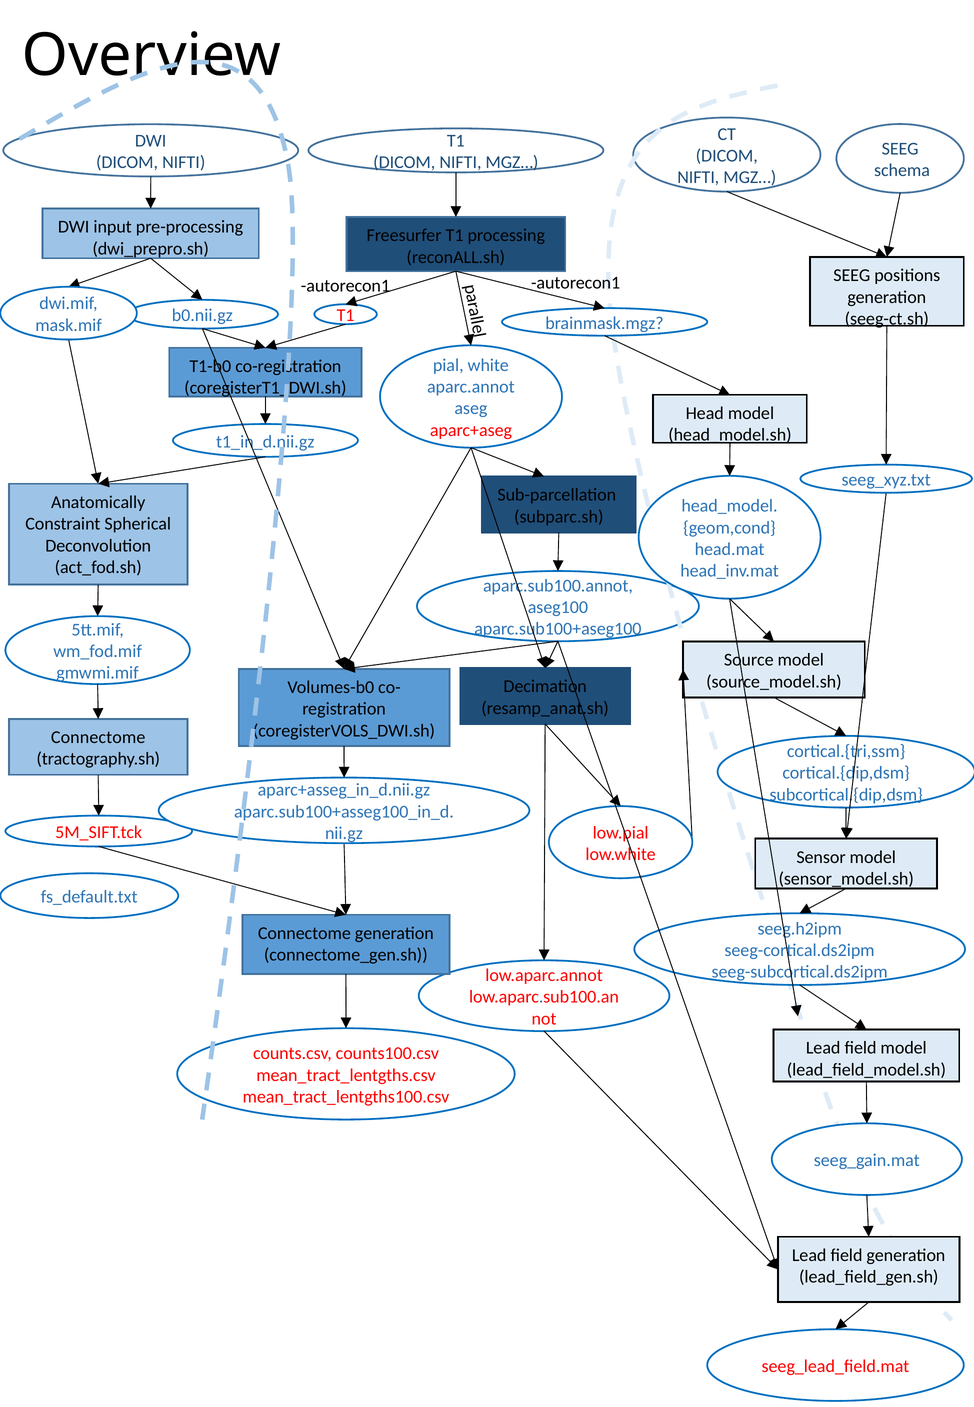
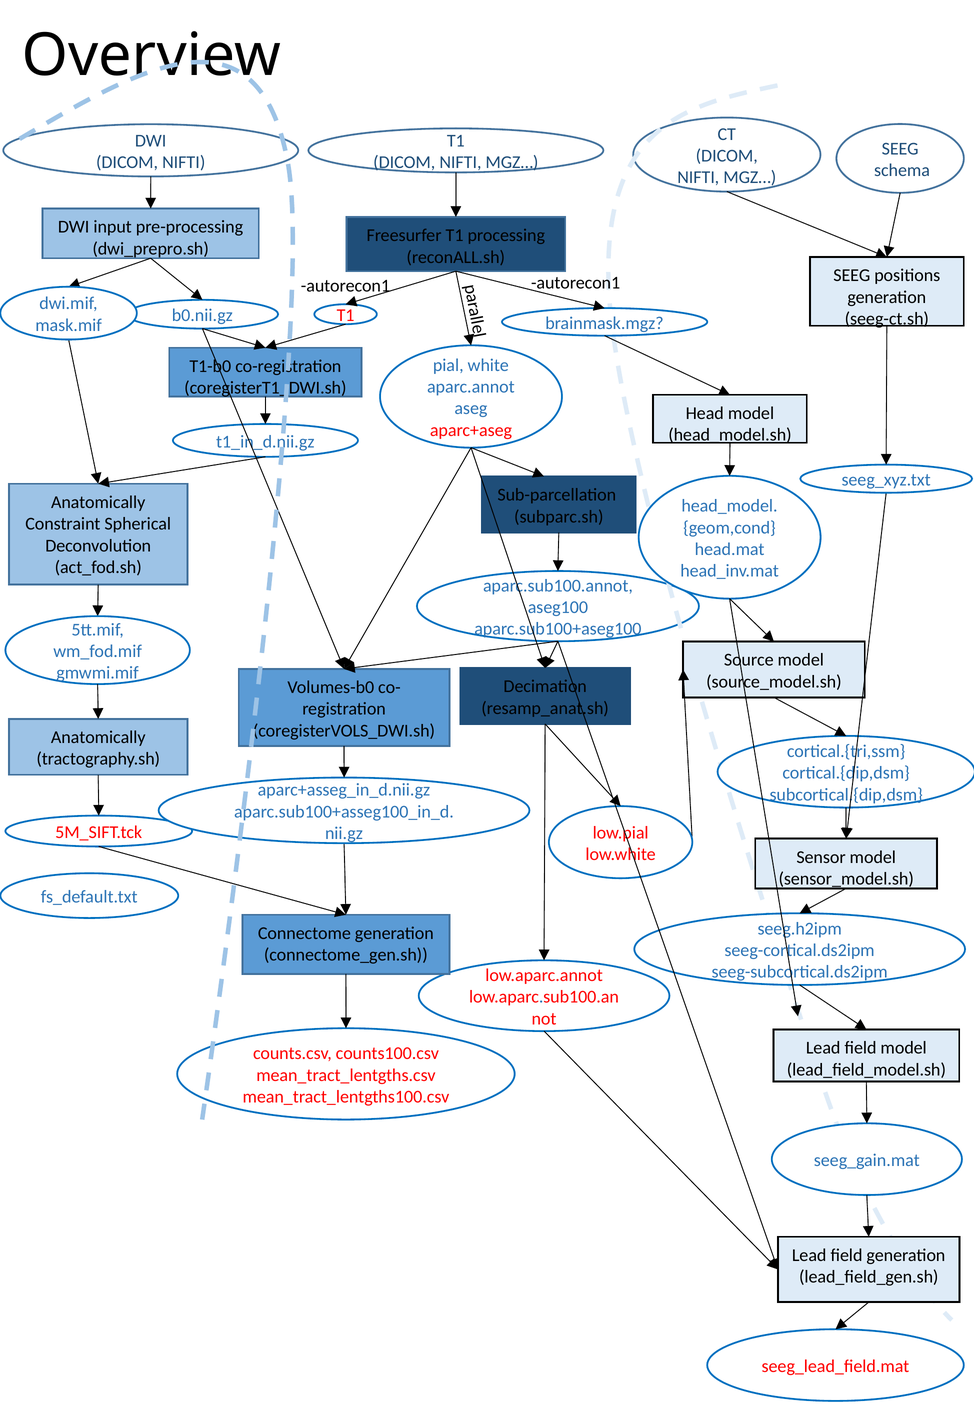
Connectome at (98, 737): Connectome -> Anatomically
